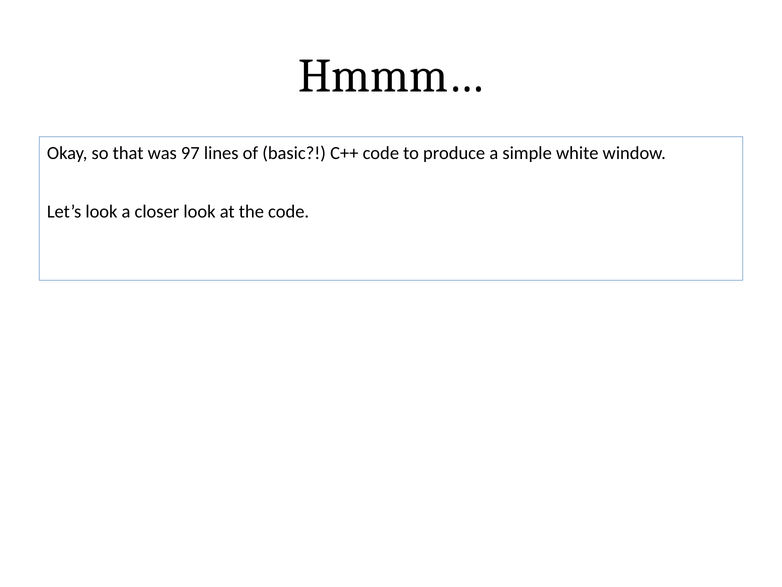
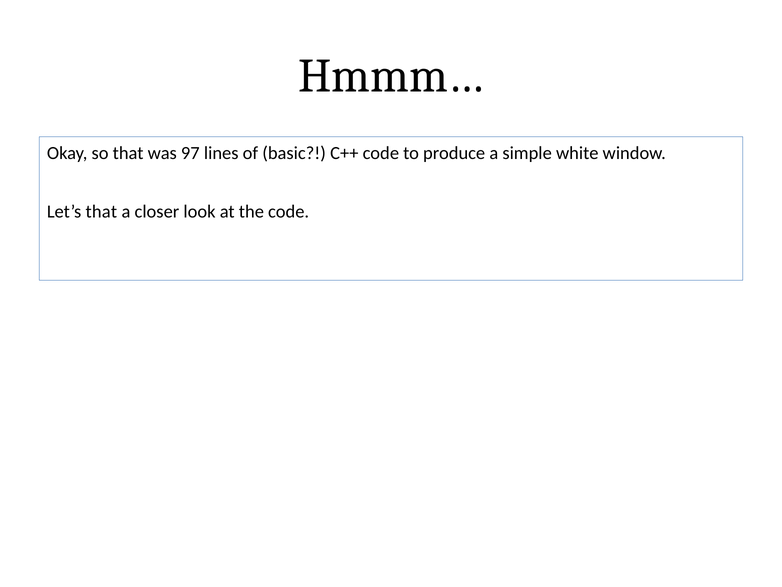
Let’s look: look -> that
